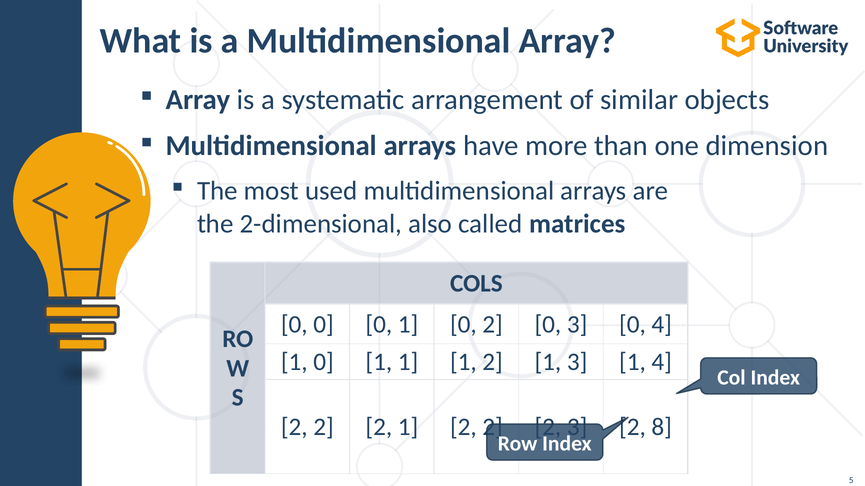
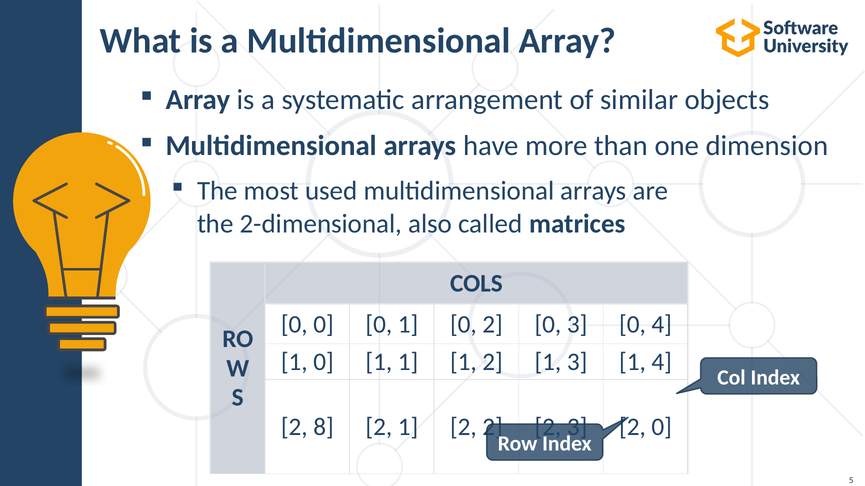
2 at (324, 428): 2 -> 8
8 at (662, 428): 8 -> 0
